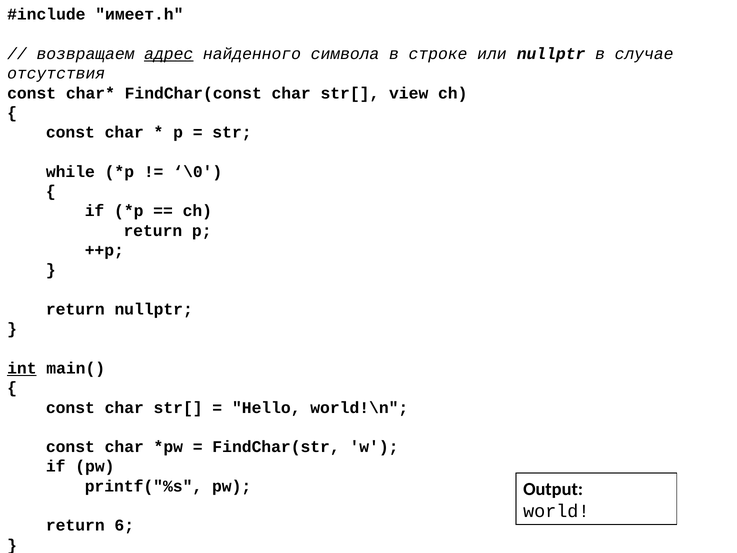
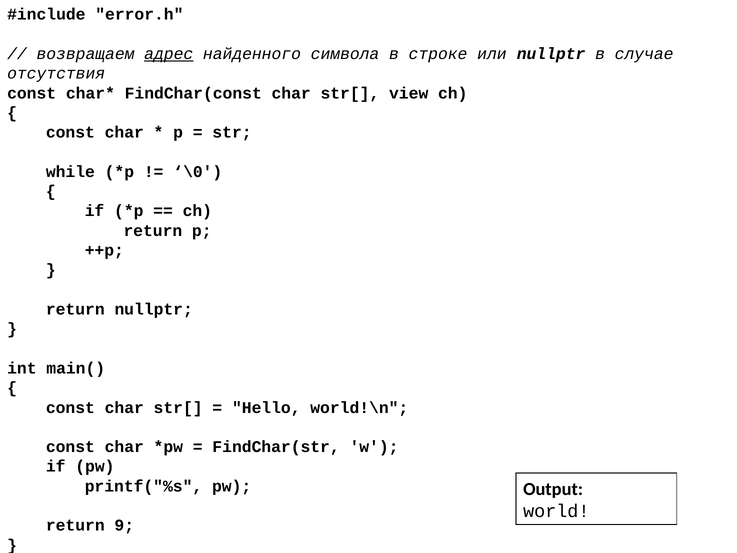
имеет.h: имеет.h -> error.h
int underline: present -> none
6: 6 -> 9
